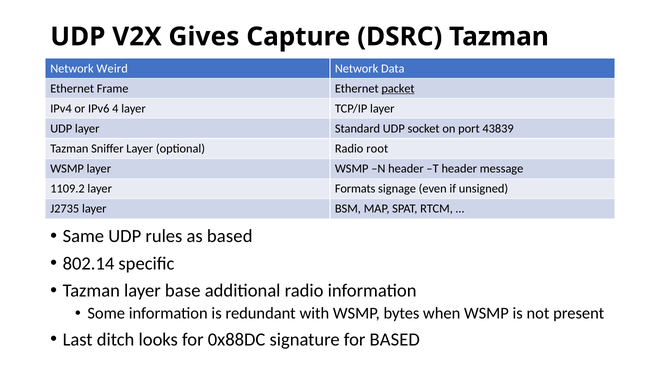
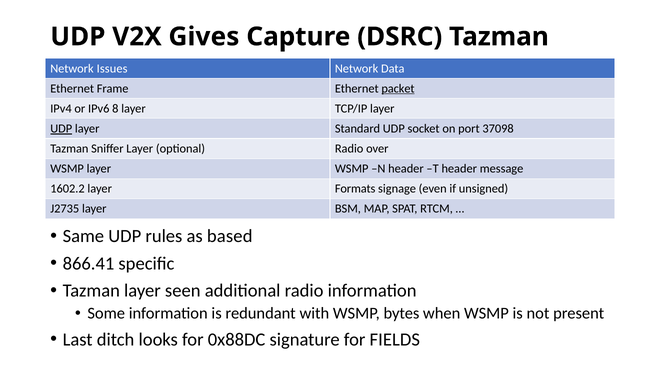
Weird: Weird -> Issues
4: 4 -> 8
UDP at (61, 129) underline: none -> present
43839: 43839 -> 37098
root: root -> over
1109.2: 1109.2 -> 1602.2
802.14: 802.14 -> 866.41
base: base -> seen
for BASED: BASED -> FIELDS
